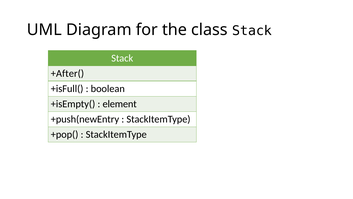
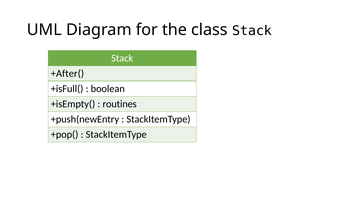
element: element -> routines
